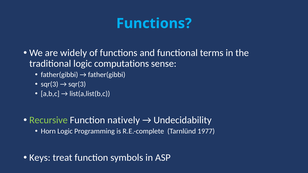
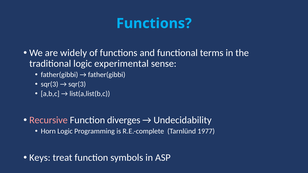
computations: computations -> experimental
Recursive colour: light green -> pink
natively: natively -> diverges
